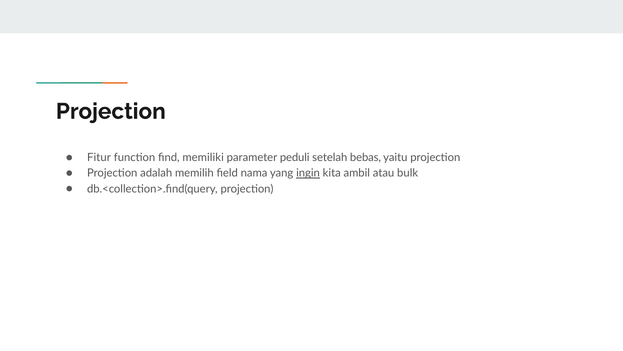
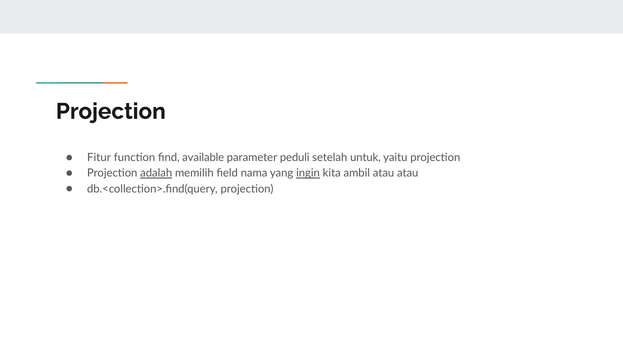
memiliki: memiliki -> available
bebas: bebas -> untuk
adalah underline: none -> present
atau bulk: bulk -> atau
